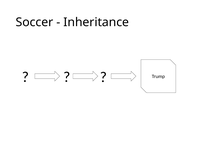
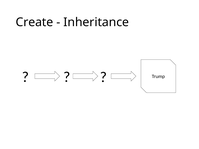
Soccer: Soccer -> Create
